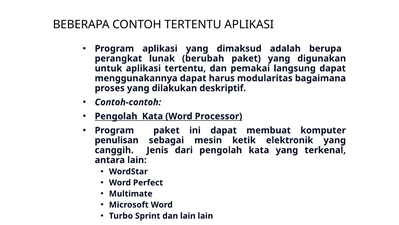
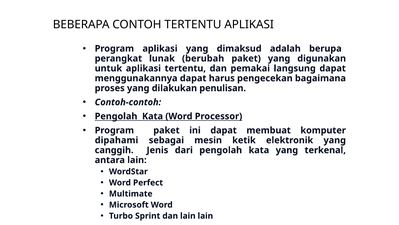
modularitas: modularitas -> pengecekan
deskriptif: deskriptif -> penulisan
penulisan: penulisan -> dipahami
